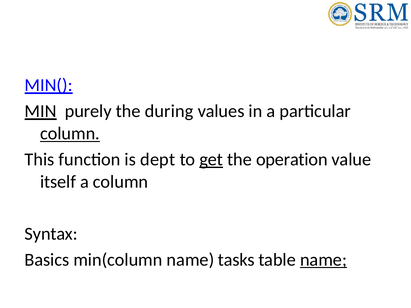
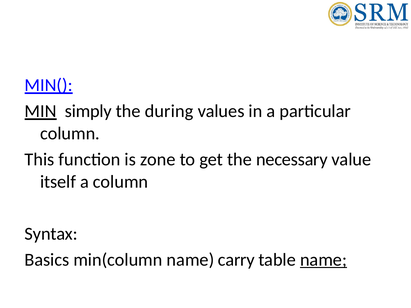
purely: purely -> simply
column at (70, 134) underline: present -> none
dept: dept -> zone
get underline: present -> none
operation: operation -> necessary
tasks: tasks -> carry
